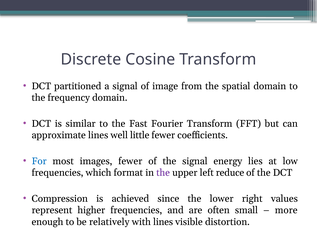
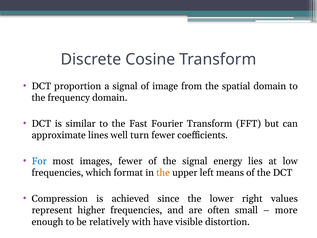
partitioned: partitioned -> proportion
little: little -> turn
the at (163, 173) colour: purple -> orange
reduce: reduce -> means
with lines: lines -> have
